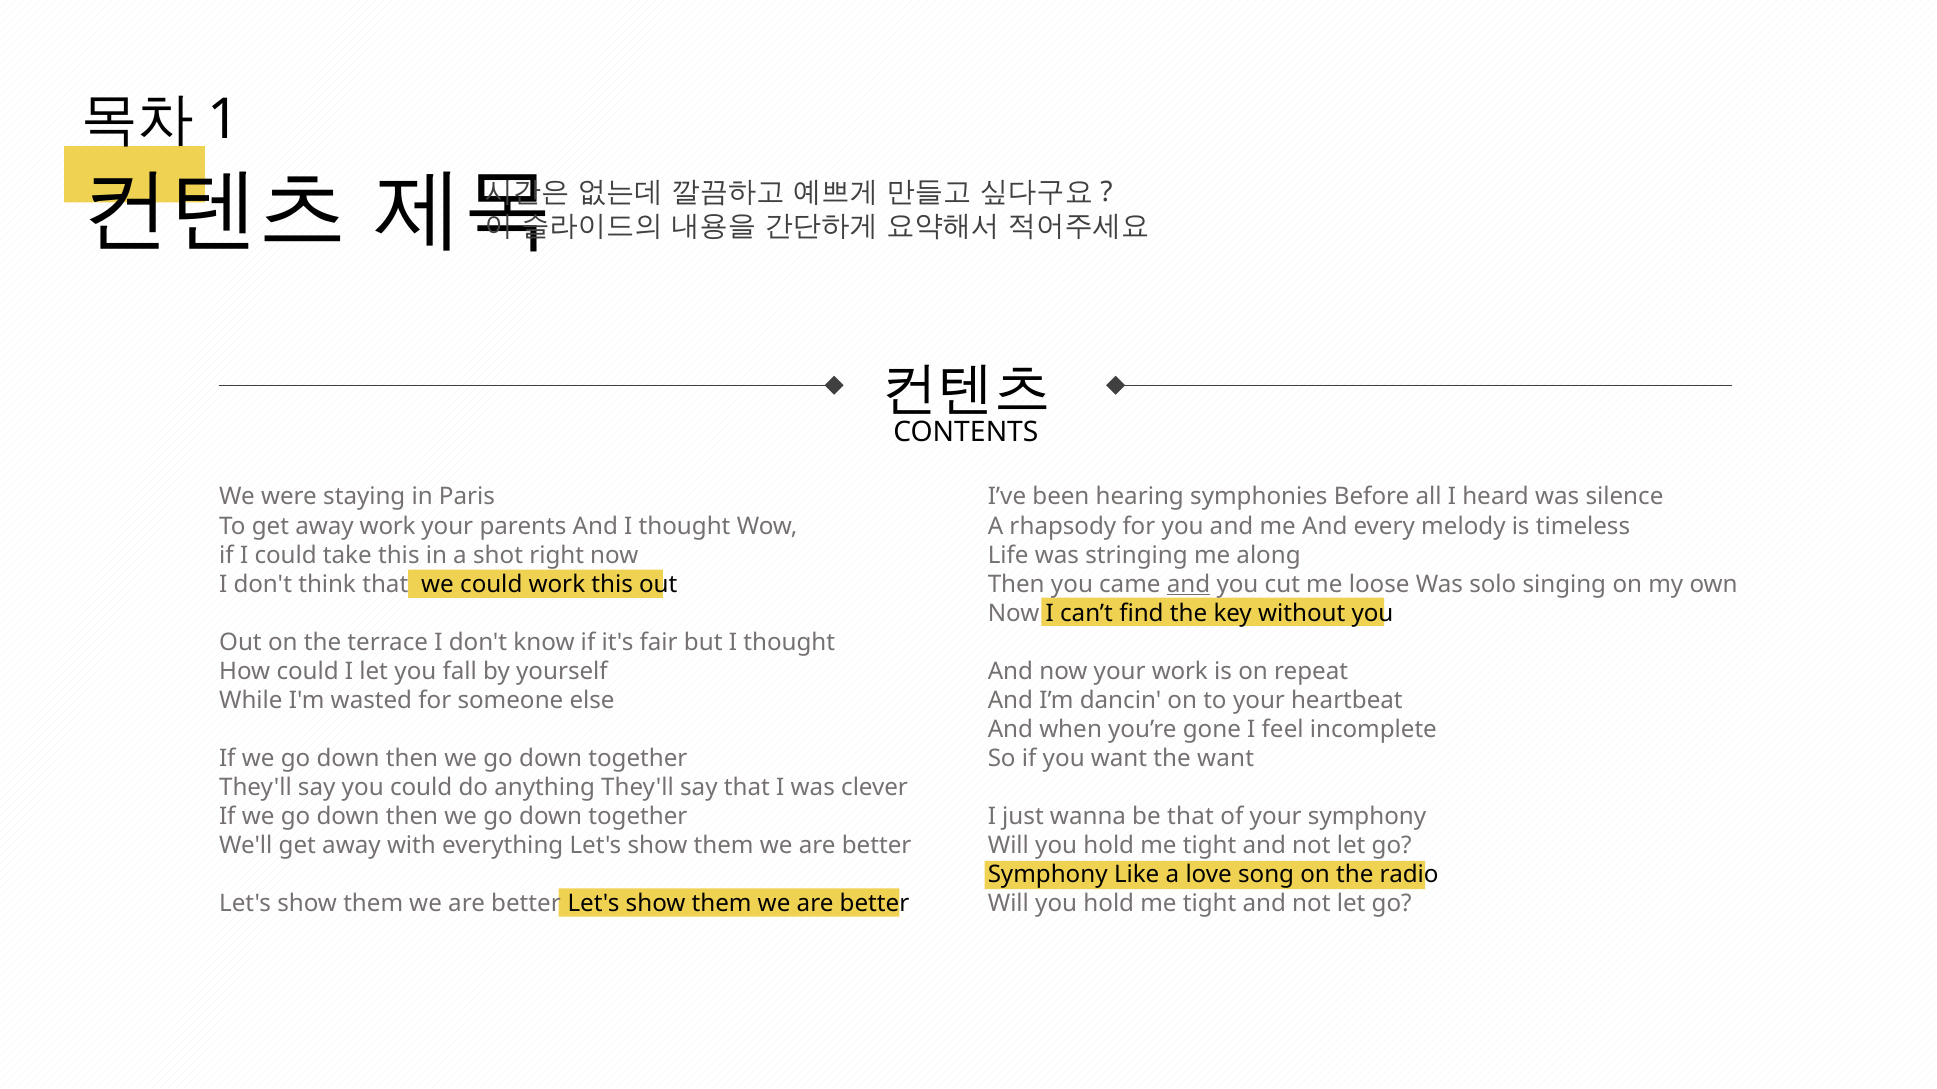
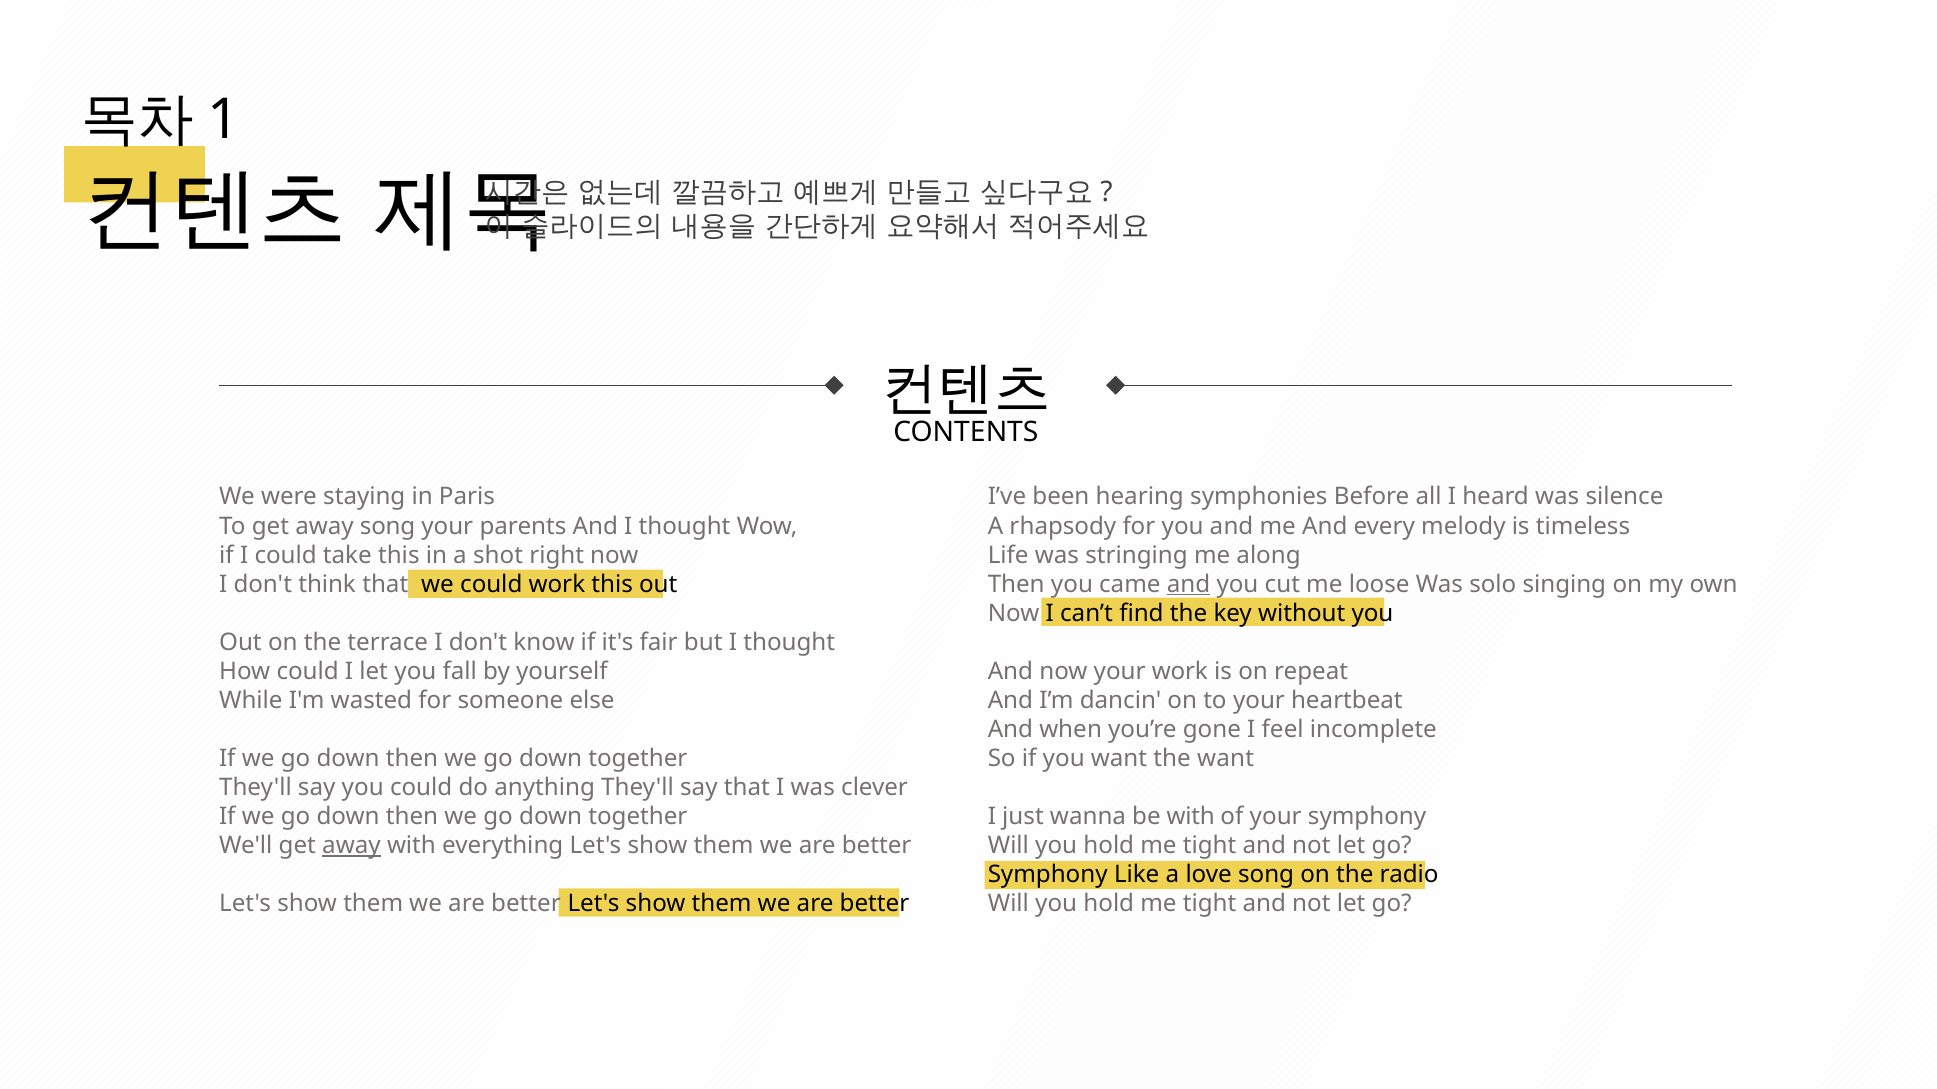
away work: work -> song
be that: that -> with
away at (351, 846) underline: none -> present
